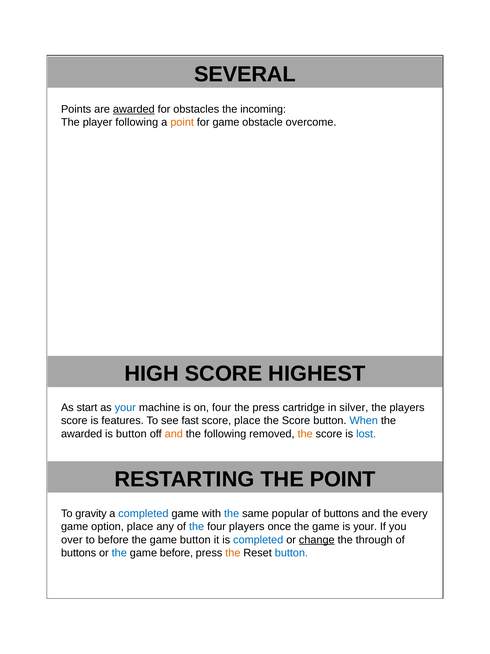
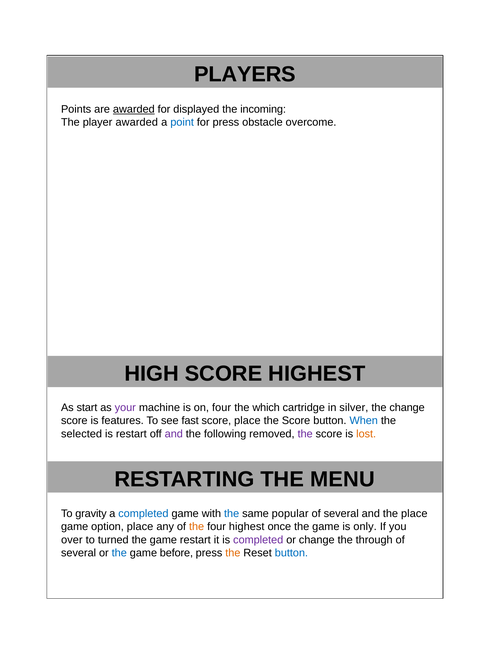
SEVERAL: SEVERAL -> PLAYERS
obstacles: obstacles -> displayed
player following: following -> awarded
point at (182, 122) colour: orange -> blue
for game: game -> press
your at (125, 407) colour: blue -> purple
the press: press -> which
the players: players -> change
awarded at (82, 433): awarded -> selected
is button: button -> restart
and at (174, 433) colour: orange -> purple
the at (305, 433) colour: orange -> purple
lost colour: blue -> orange
THE POINT: POINT -> MENU
buttons at (341, 513): buttons -> several
the every: every -> place
the at (197, 526) colour: blue -> orange
four players: players -> highest
is your: your -> only
to before: before -> turned
game button: button -> restart
completed at (258, 539) colour: blue -> purple
change at (317, 539) underline: present -> none
buttons at (79, 552): buttons -> several
